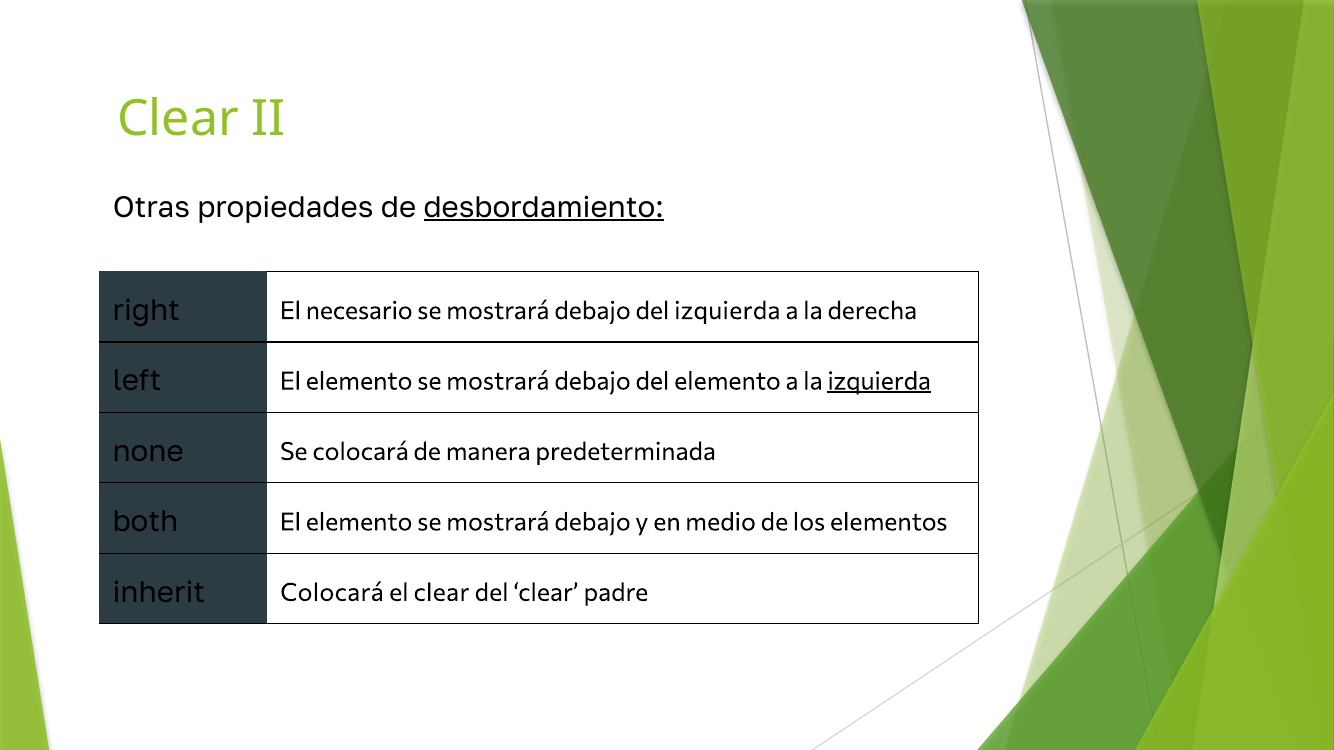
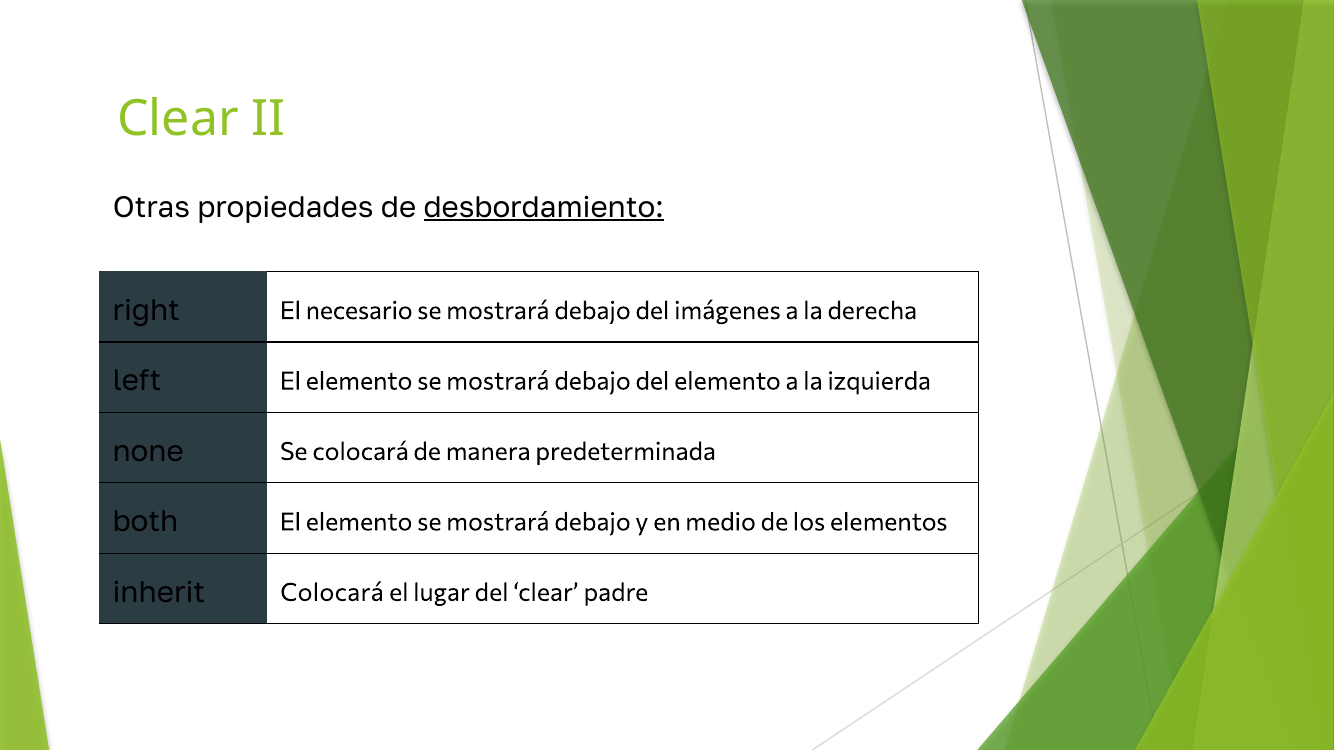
del izquierda: izquierda -> imágenes
izquierda at (879, 381) underline: present -> none
el clear: clear -> lugar
